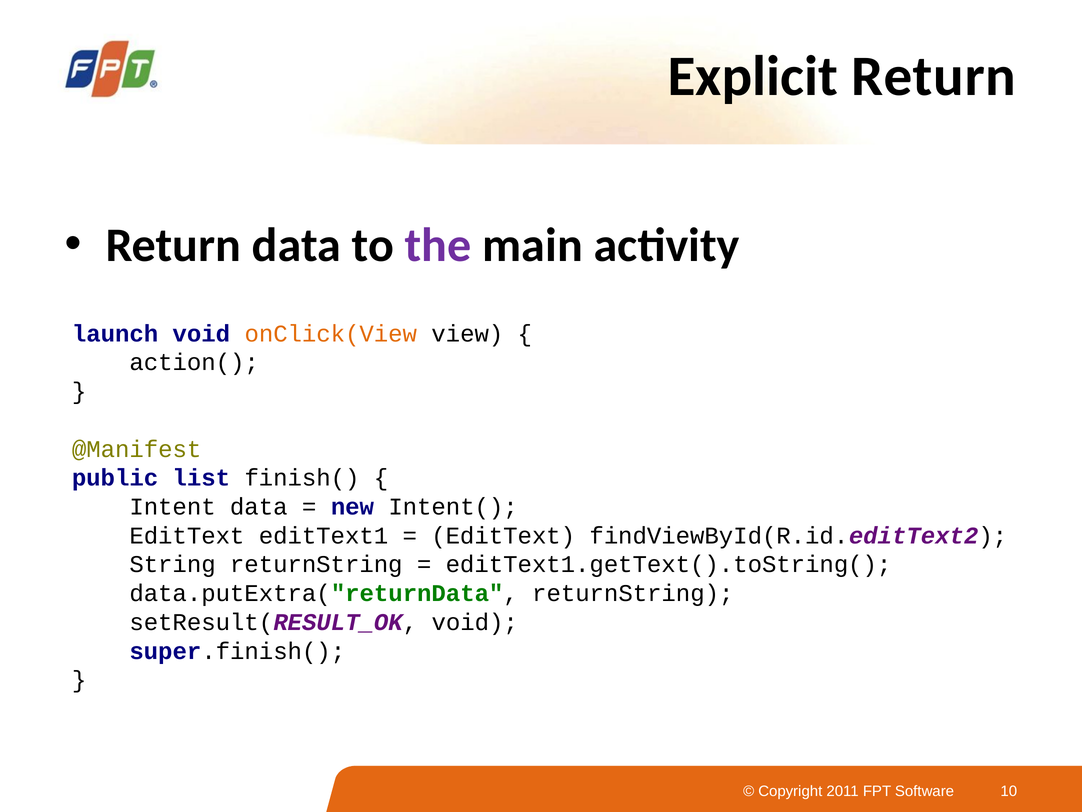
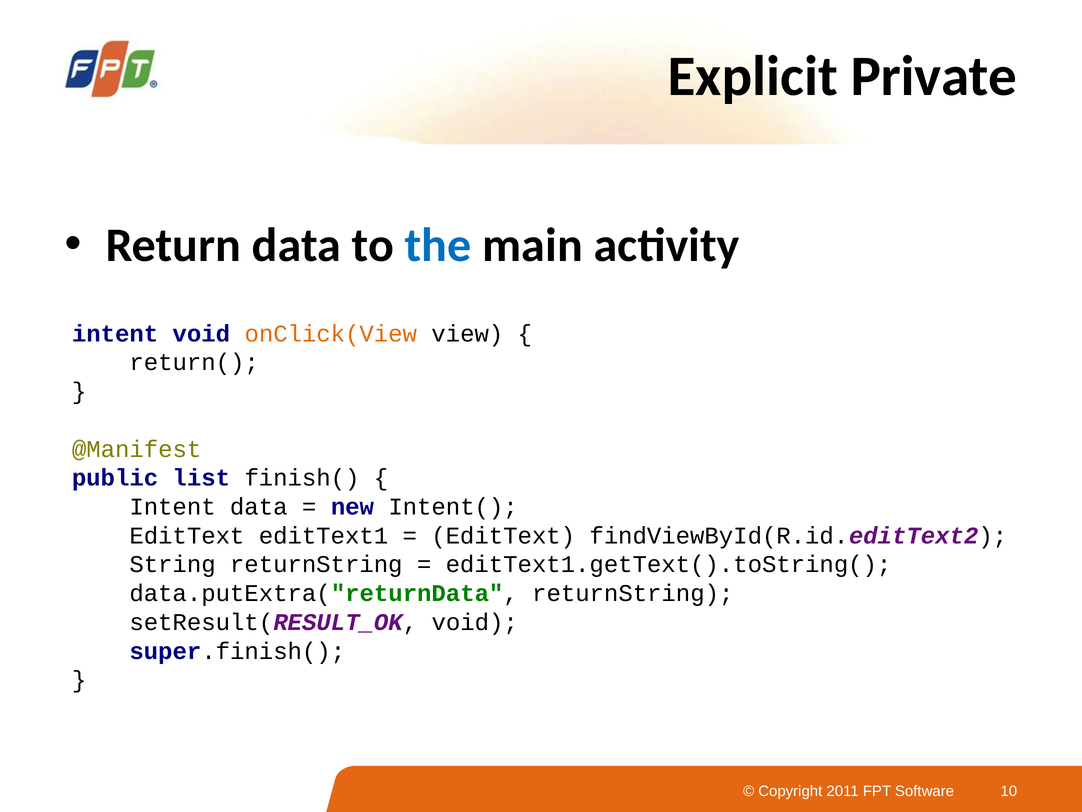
Explicit Return: Return -> Private
the colour: purple -> blue
launch at (115, 333): launch -> intent
action(: action( -> return(
